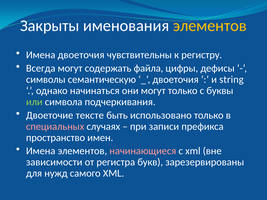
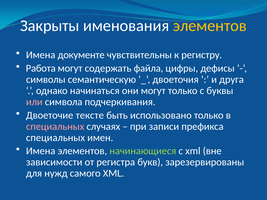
Имена двоеточия: двоеточия -> документе
Всегда: Всегда -> Работа
string: string -> друга
или colour: light green -> pink
пространство at (56, 138): пространство -> специальных
начинающиеся colour: pink -> light green
